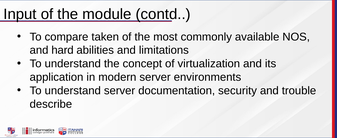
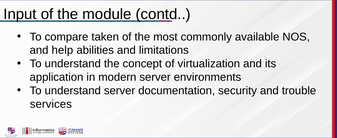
hard: hard -> help
describe: describe -> services
